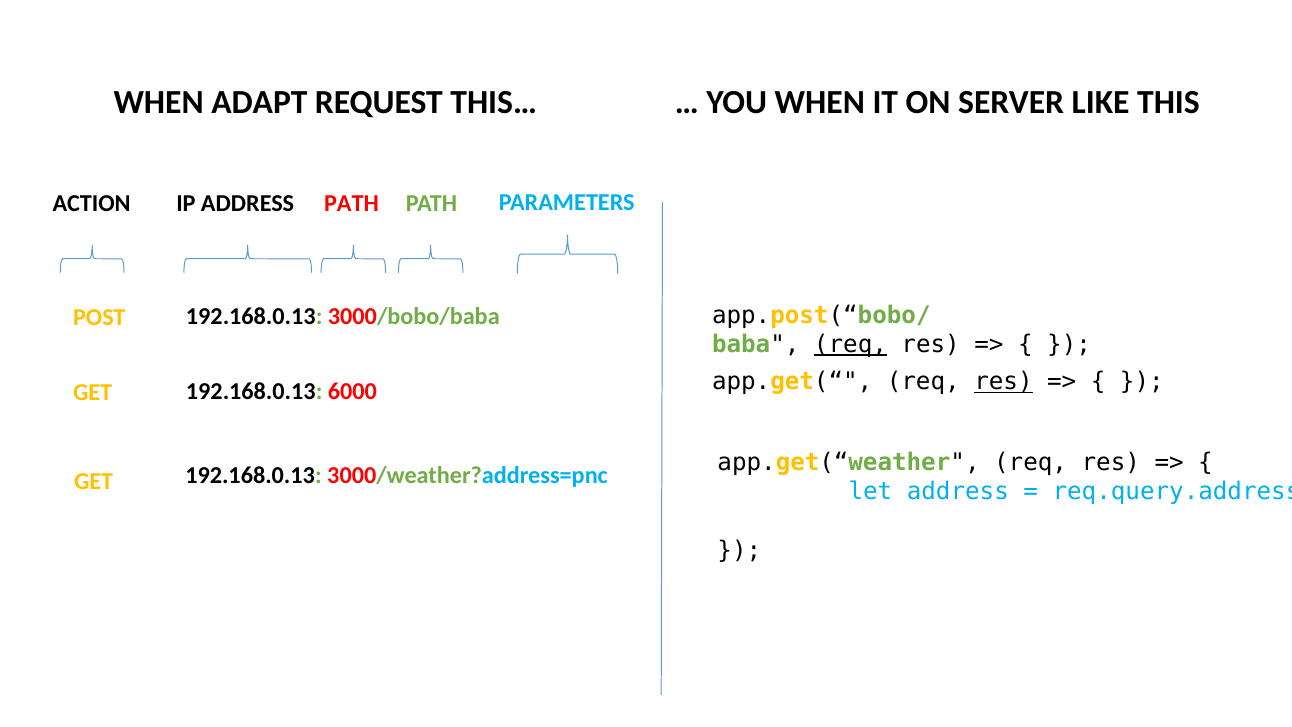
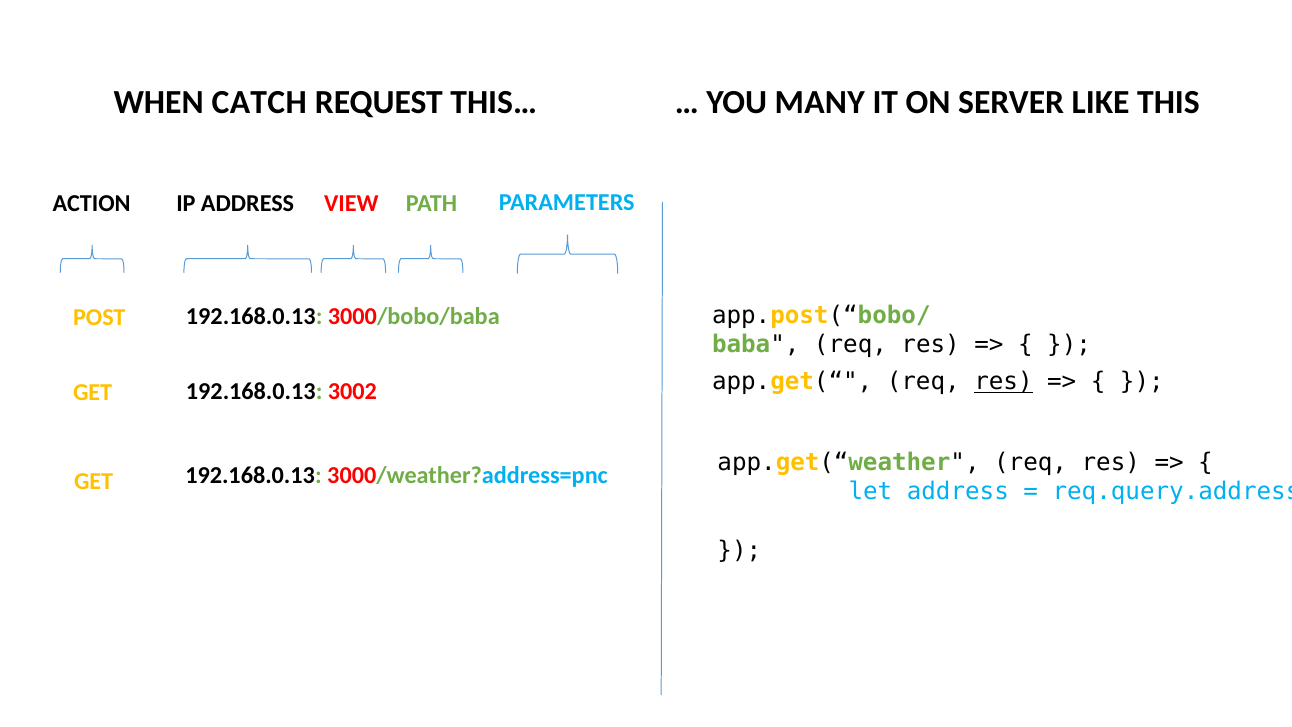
ADAPT: ADAPT -> CATCH
YOU WHEN: WHEN -> MANY
ADDRESS PATH: PATH -> VIEW
req at (850, 344) underline: present -> none
6000: 6000 -> 3002
